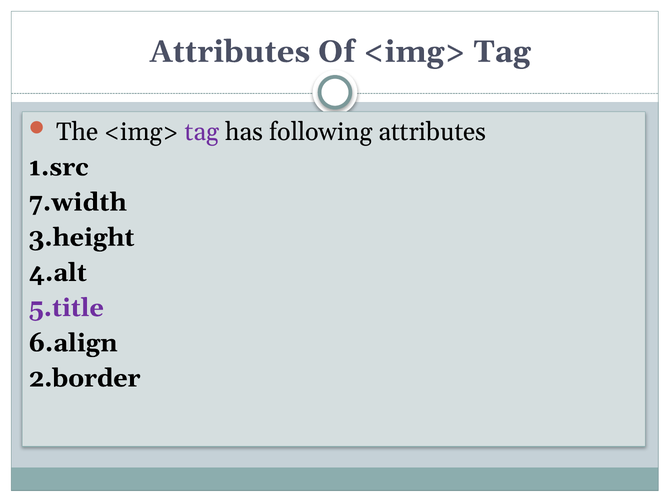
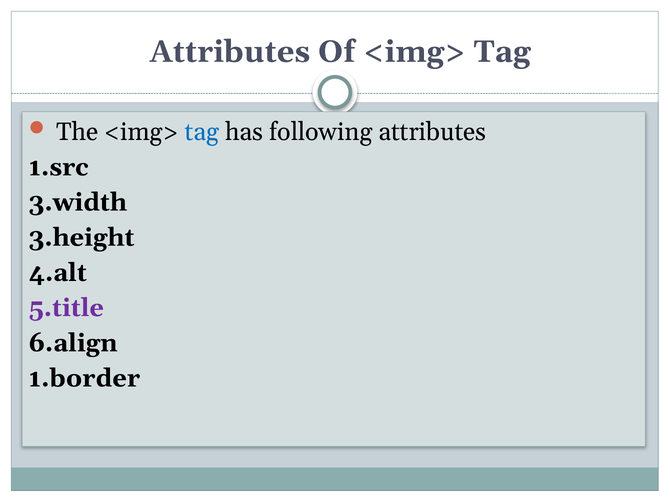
tag at (202, 132) colour: purple -> blue
7.width: 7.width -> 3.width
2.border: 2.border -> 1.border
